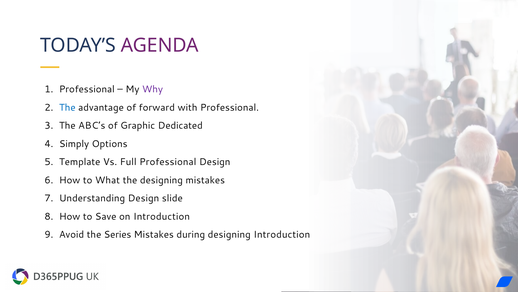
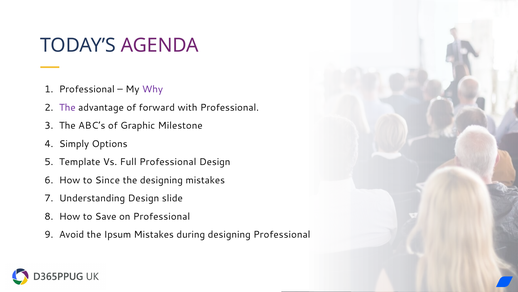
The at (67, 107) colour: blue -> purple
Dedicated: Dedicated -> Milestone
What: What -> Since
on Introduction: Introduction -> Professional
Series: Series -> Ipsum
designing Introduction: Introduction -> Professional
